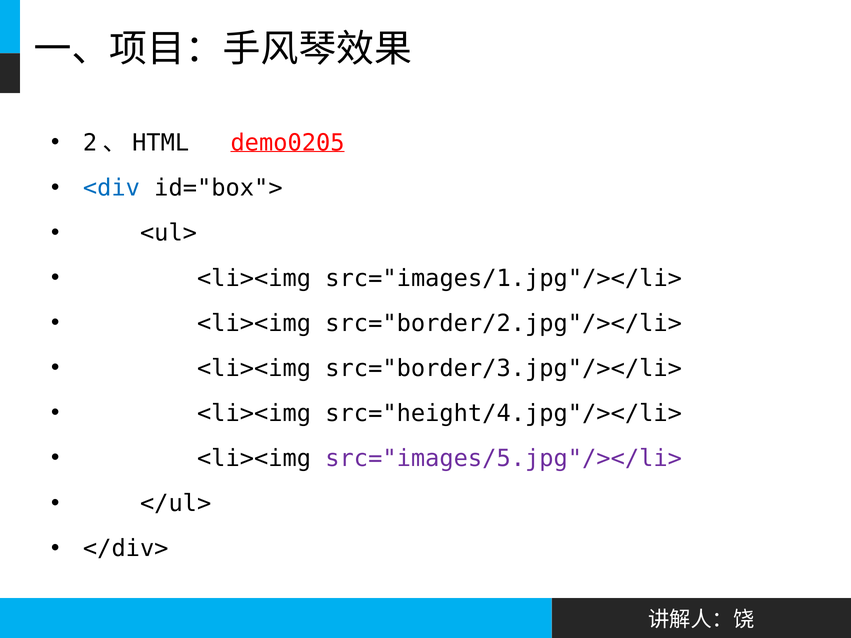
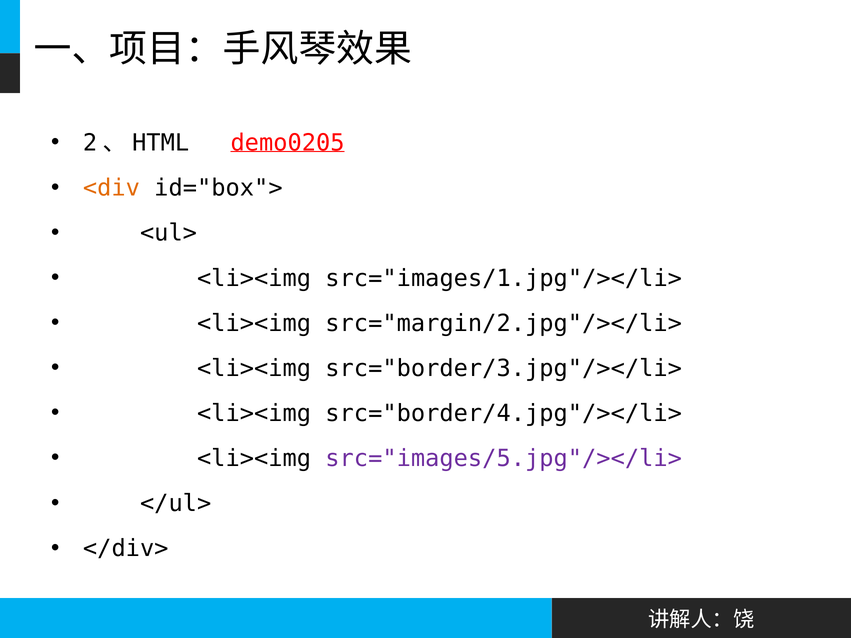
<div colour: blue -> orange
src="border/2.jpg"/></li>: src="border/2.jpg"/></li> -> src="margin/2.jpg"/></li>
src="height/4.jpg"/></li>: src="height/4.jpg"/></li> -> src="border/4.jpg"/></li>
